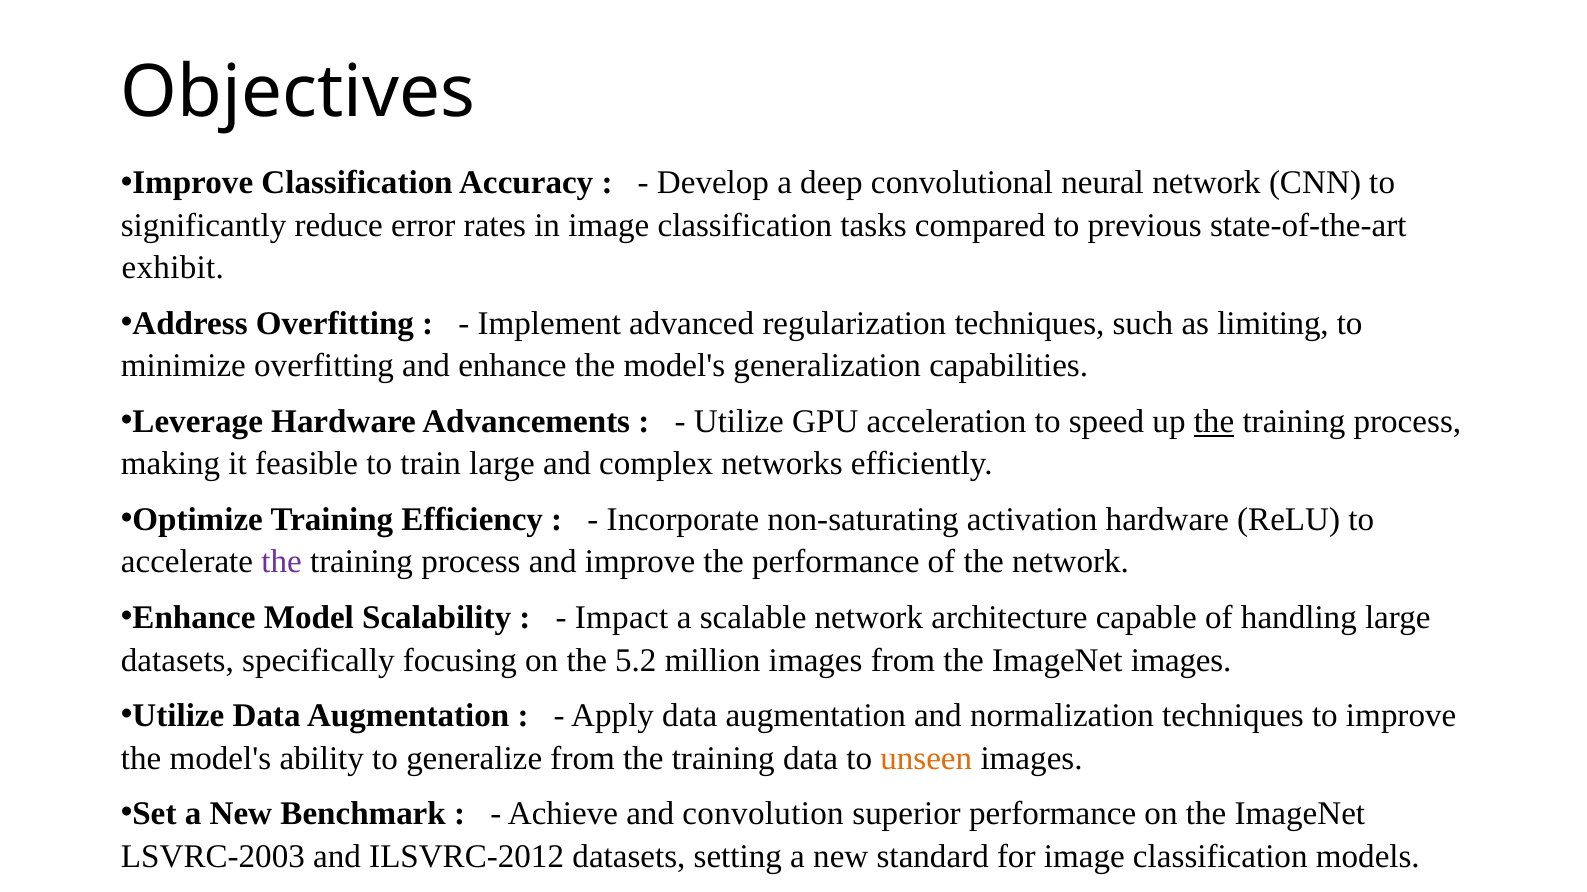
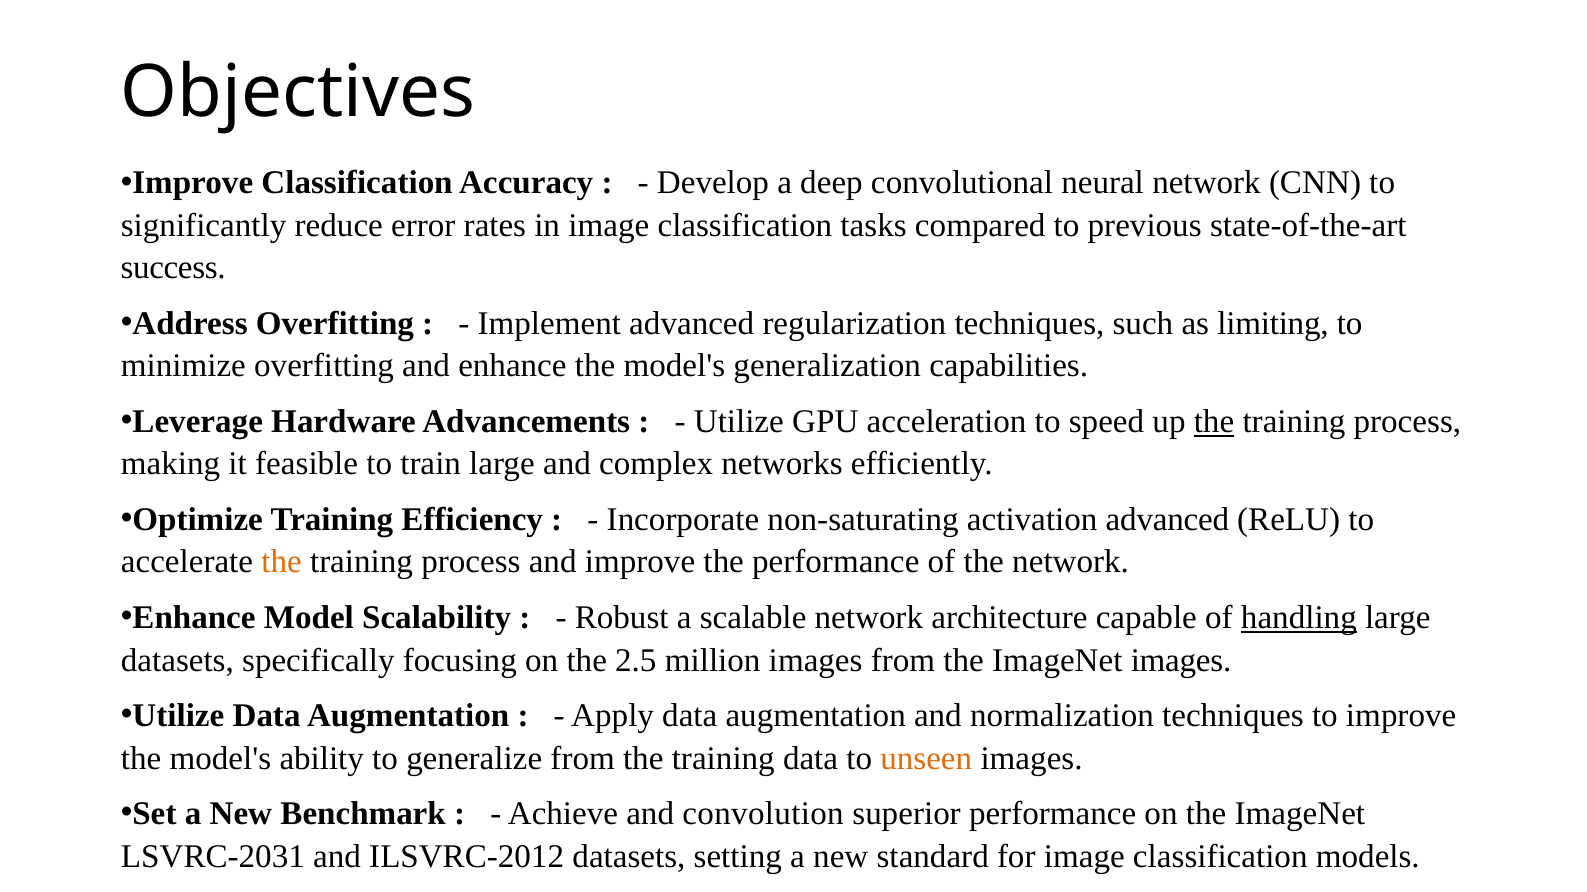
exhibit: exhibit -> success
activation hardware: hardware -> advanced
the at (282, 563) colour: purple -> orange
Impact: Impact -> Robust
handling underline: none -> present
5.2: 5.2 -> 2.5
LSVRC-2003: LSVRC-2003 -> LSVRC-2031
